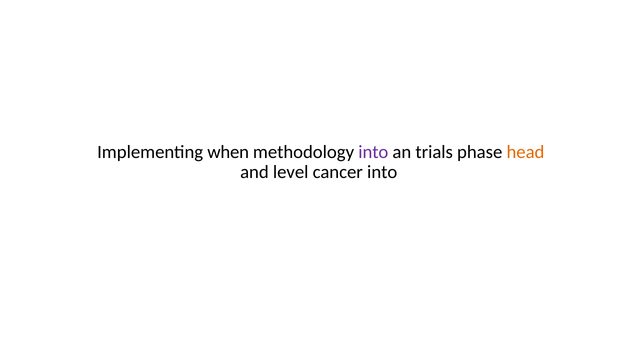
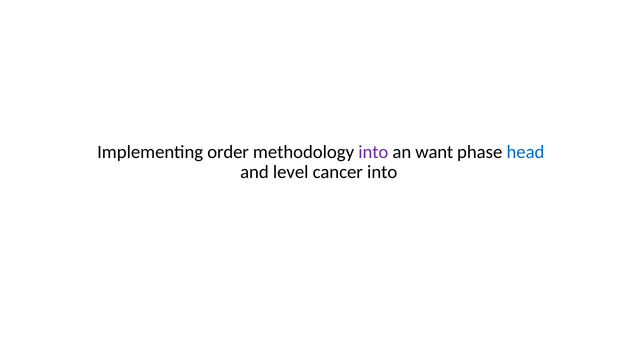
when: when -> order
trials: trials -> want
head colour: orange -> blue
